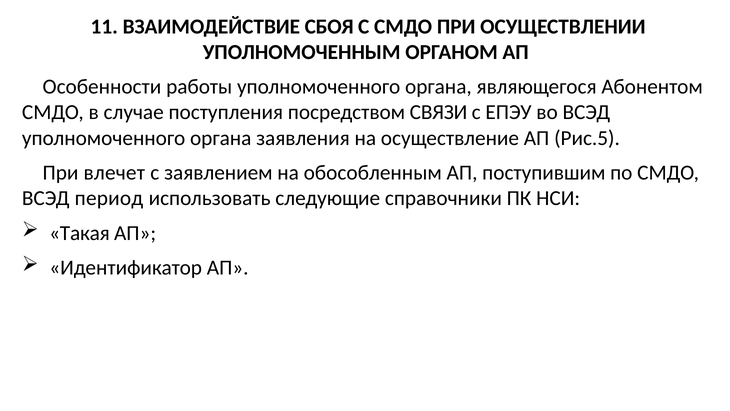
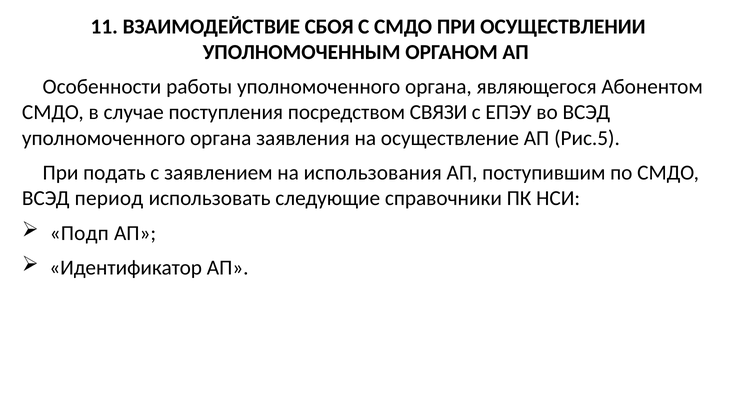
влечет: влечет -> подать
обособленным: обособленным -> использования
Такая: Такая -> Подп
